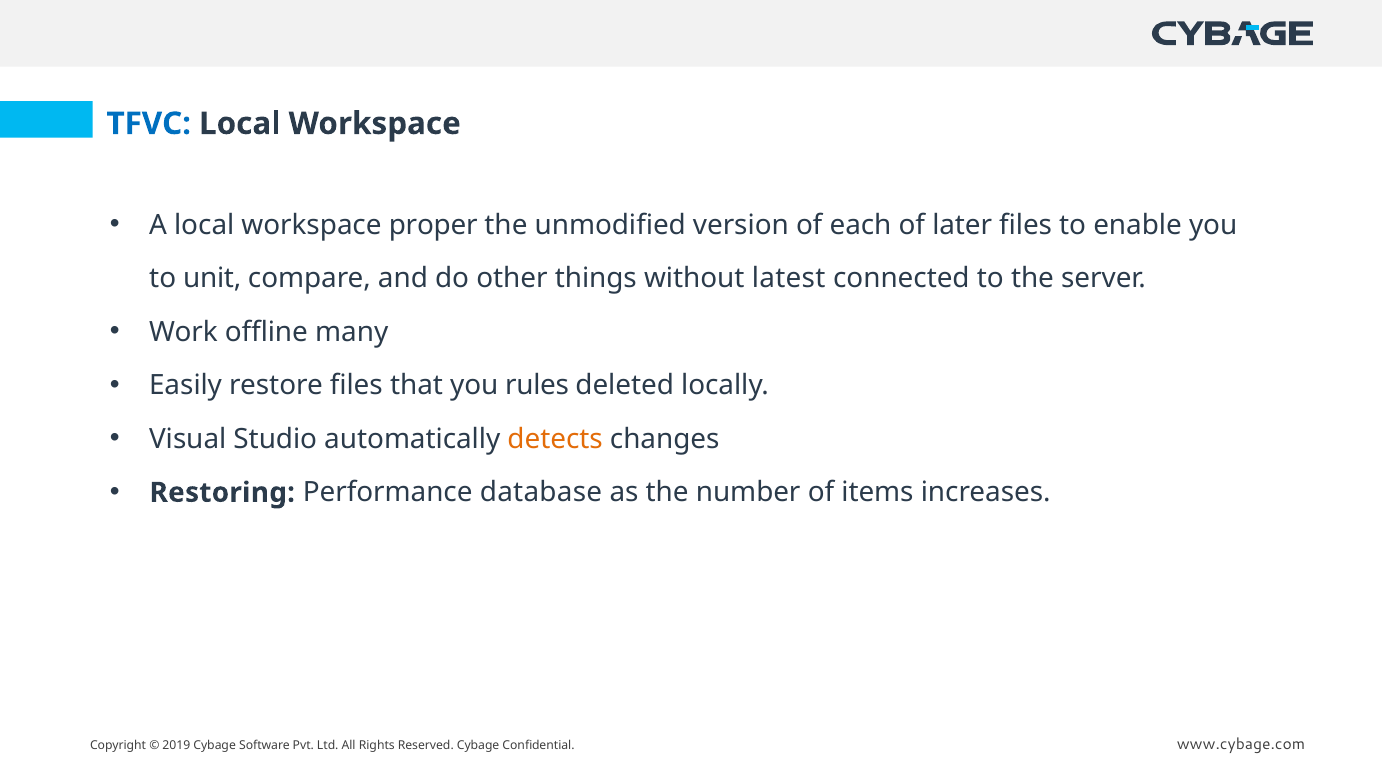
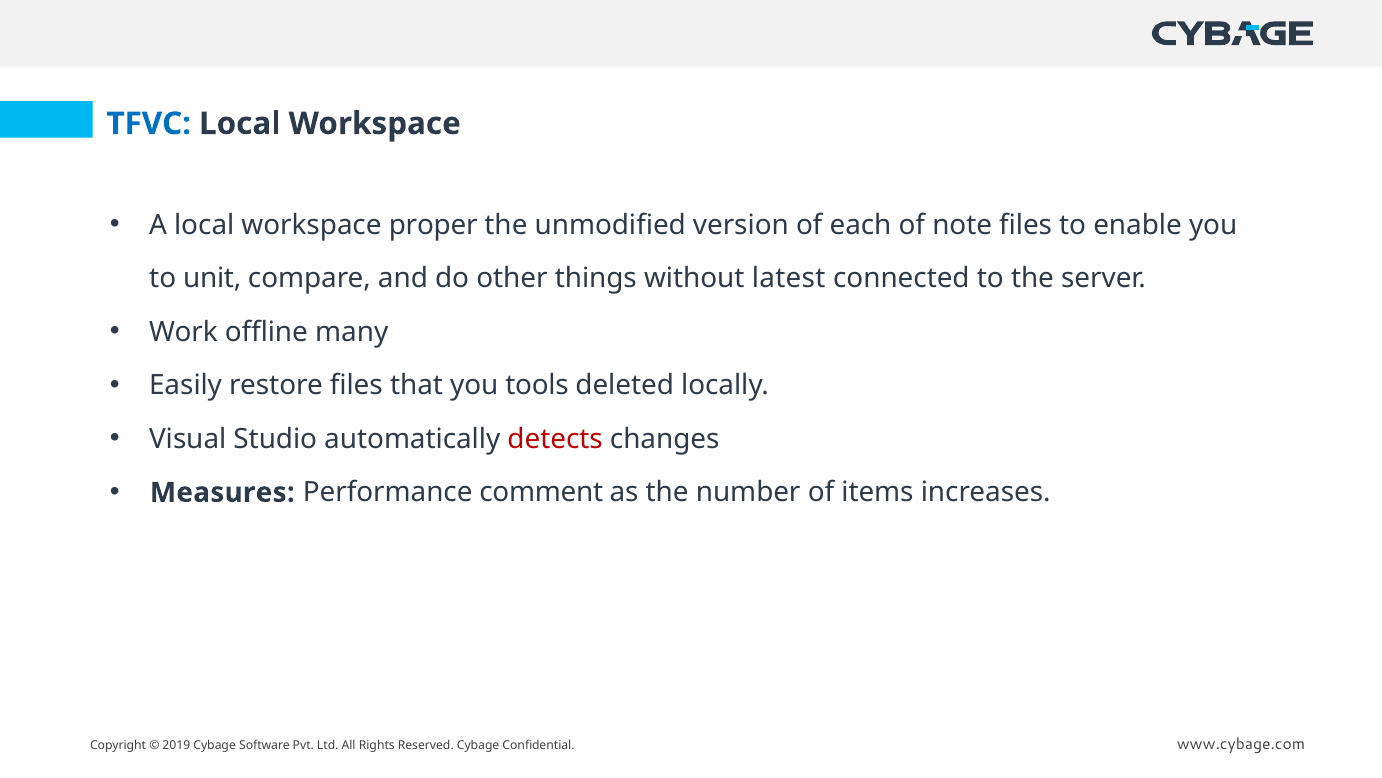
later: later -> note
rules: rules -> tools
detects colour: orange -> red
Restoring: Restoring -> Measures
database: database -> comment
